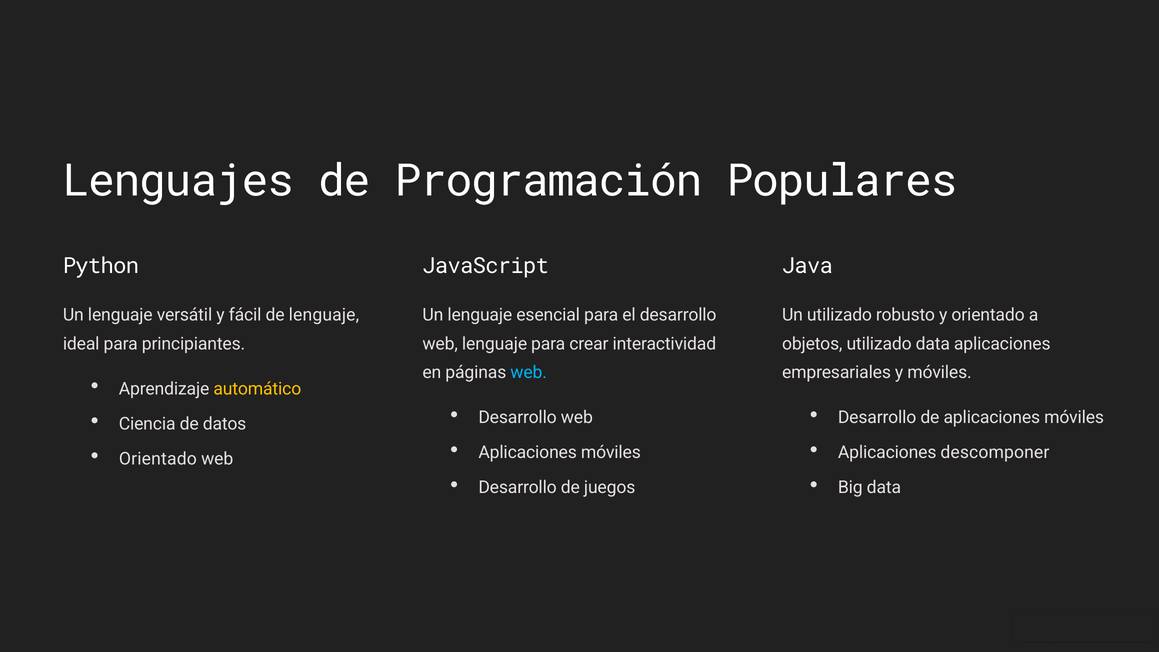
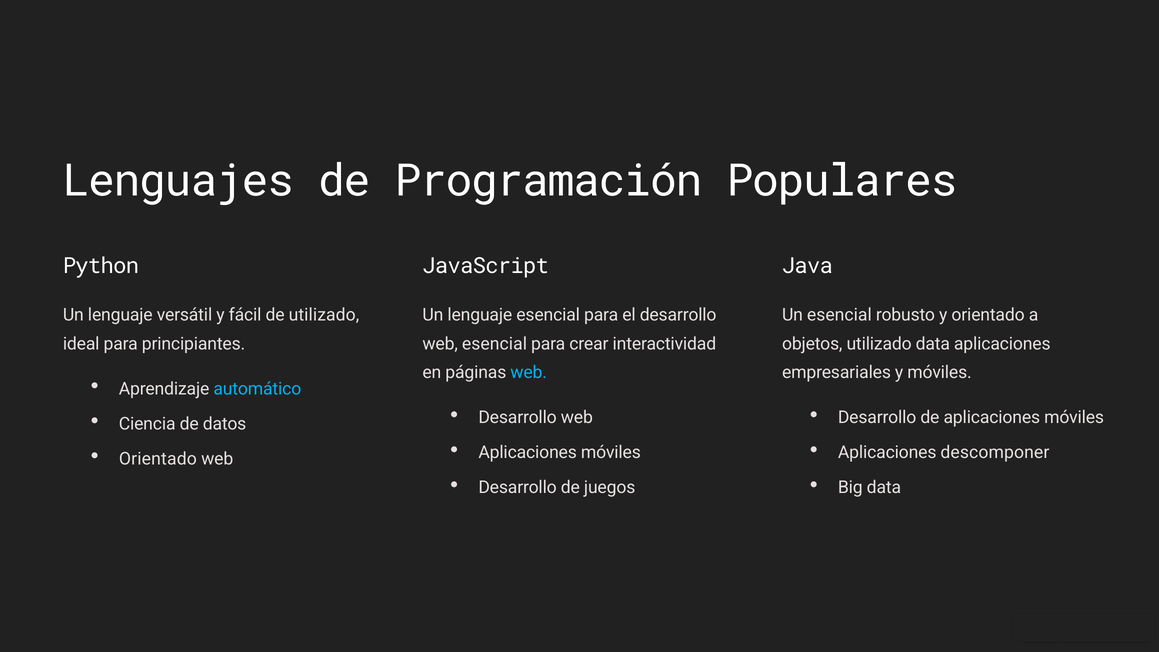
de lenguaje: lenguaje -> utilizado
Un utilizado: utilizado -> esencial
web lenguaje: lenguaje -> esencial
automático colour: yellow -> light blue
